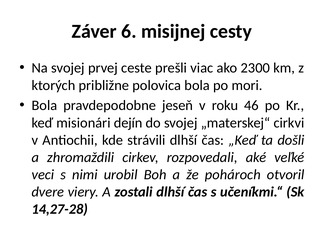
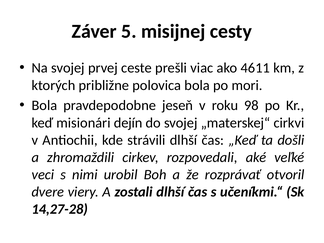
6: 6 -> 5
2300: 2300 -> 4611
46: 46 -> 98
pohároch: pohároch -> rozprávať
